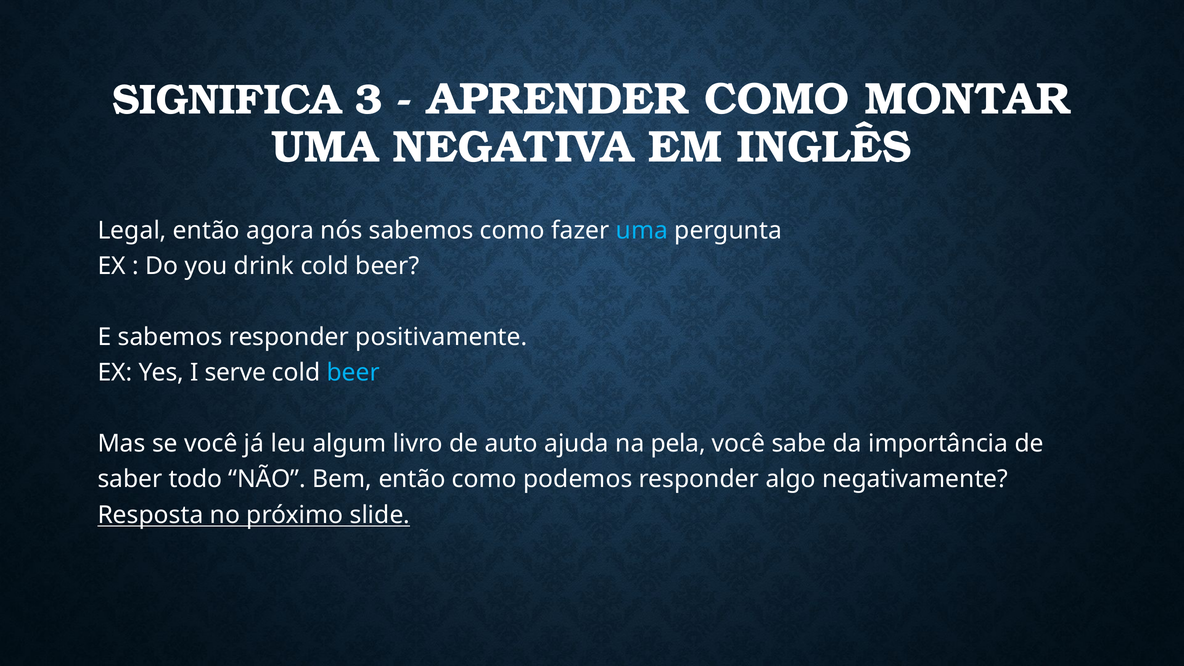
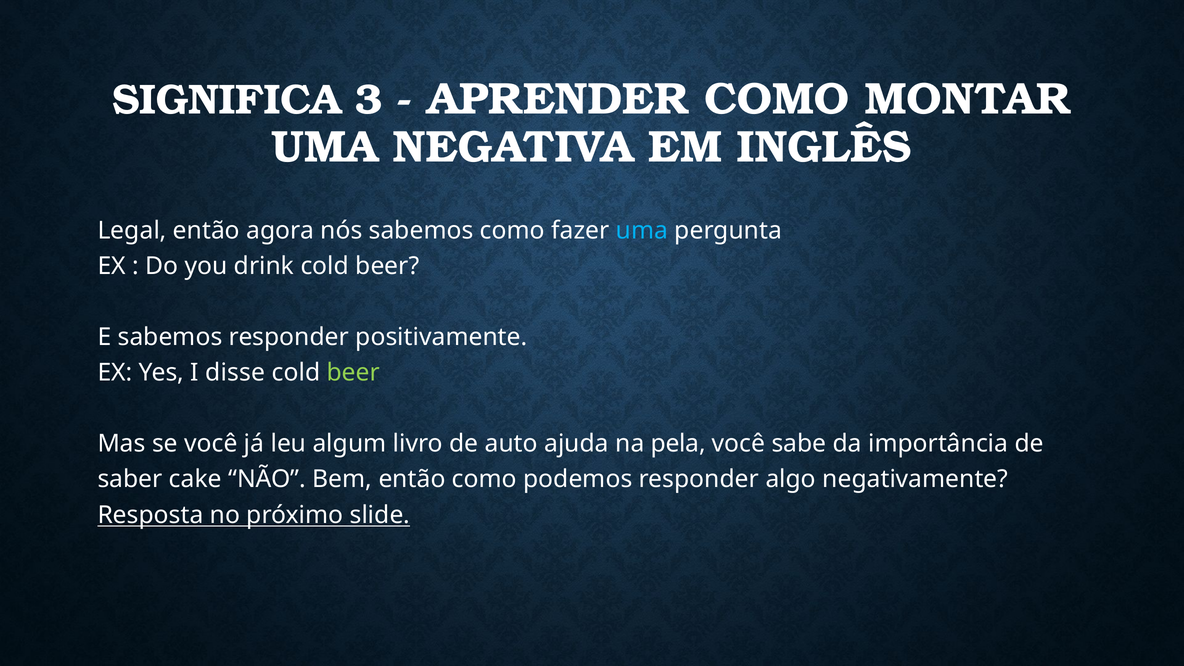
serve: serve -> disse
beer at (353, 373) colour: light blue -> light green
todo: todo -> cake
